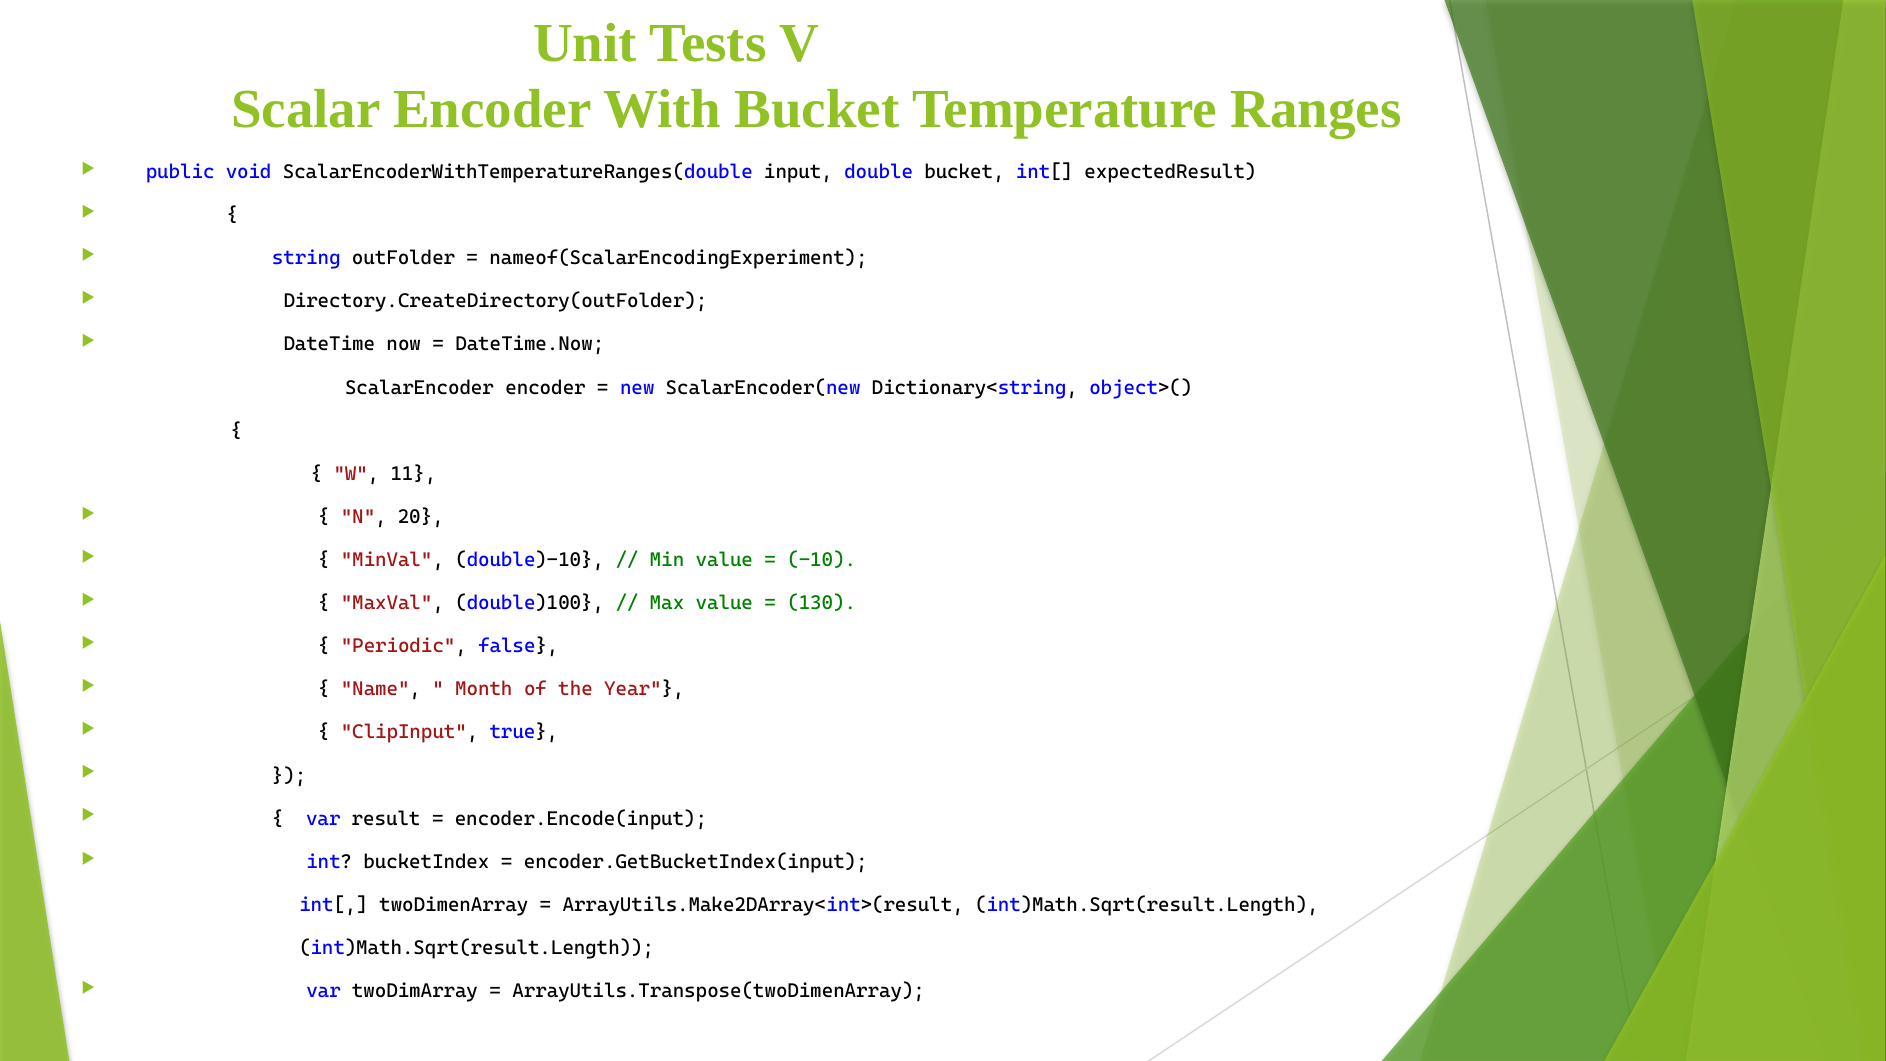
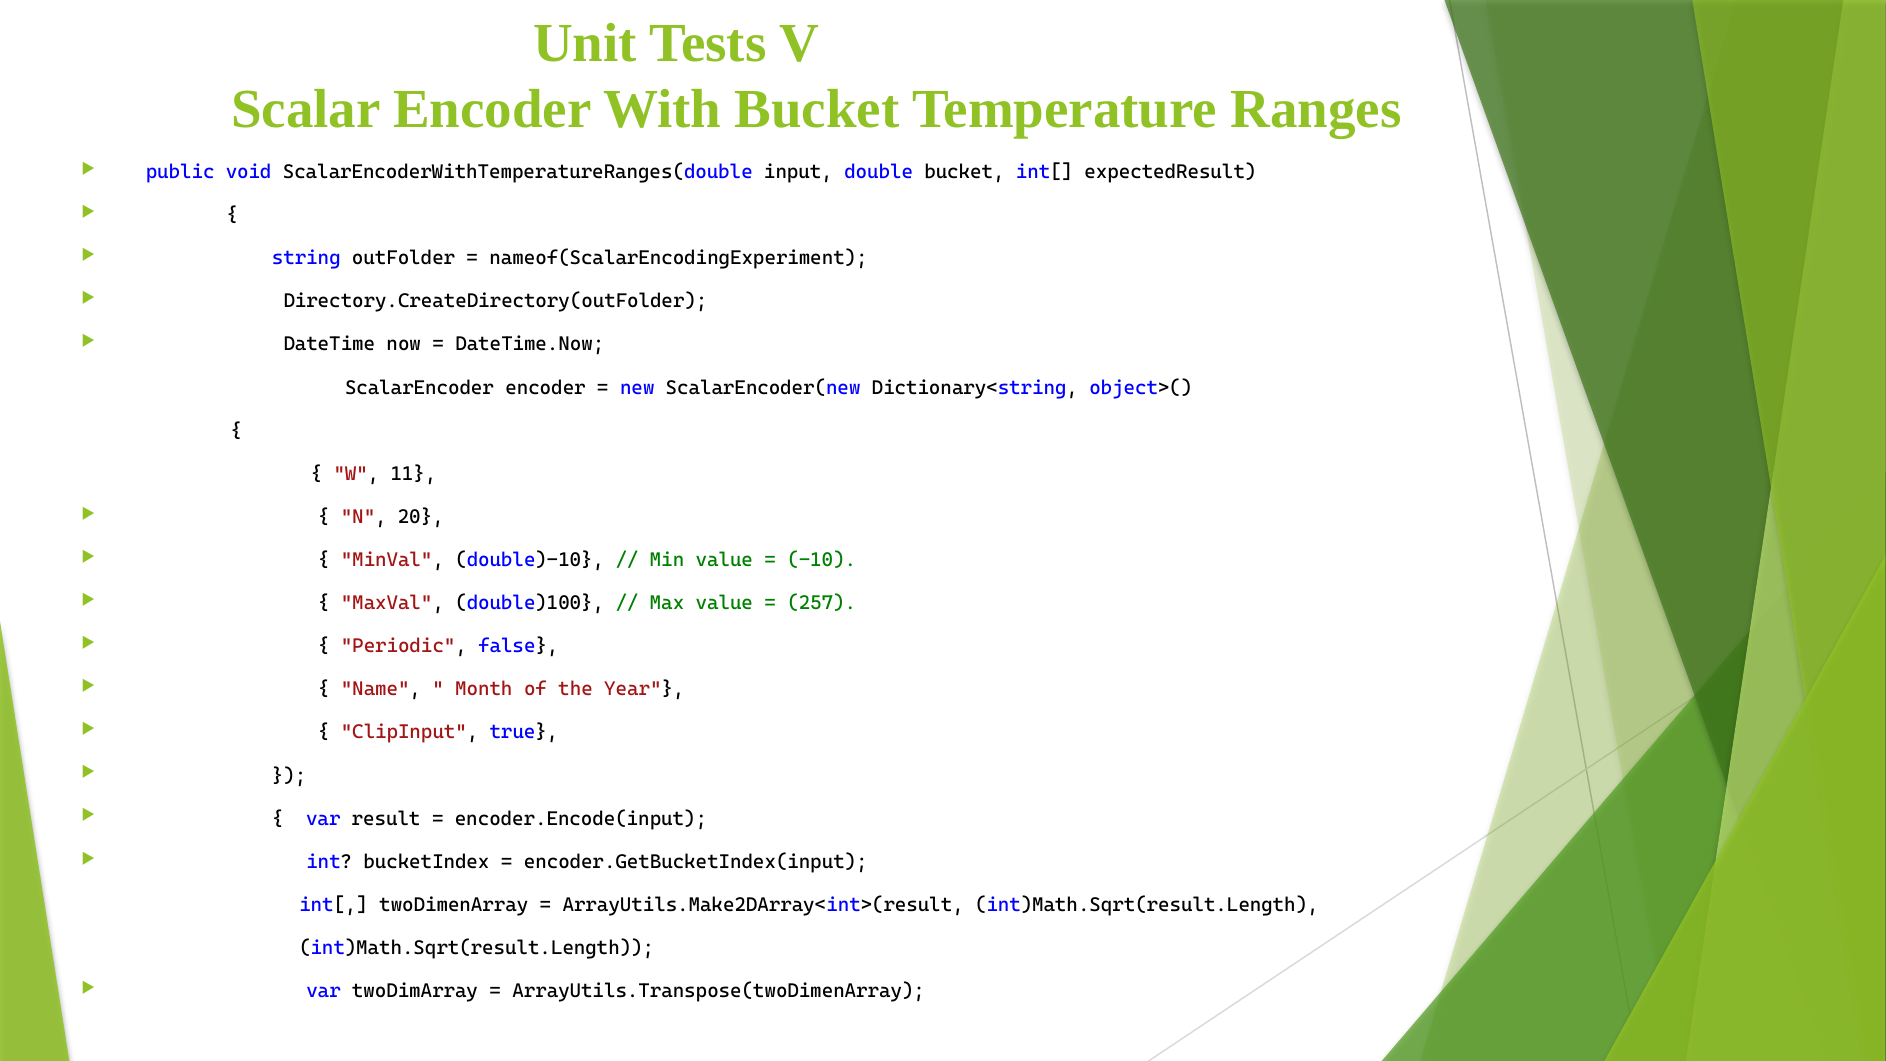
130: 130 -> 257
